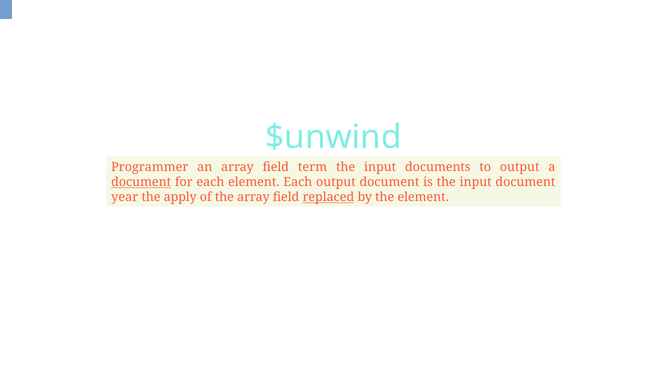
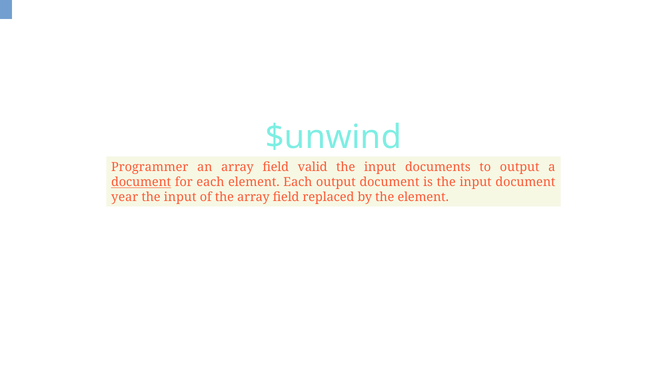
term: term -> valid
apply at (180, 197): apply -> input
replaced underline: present -> none
